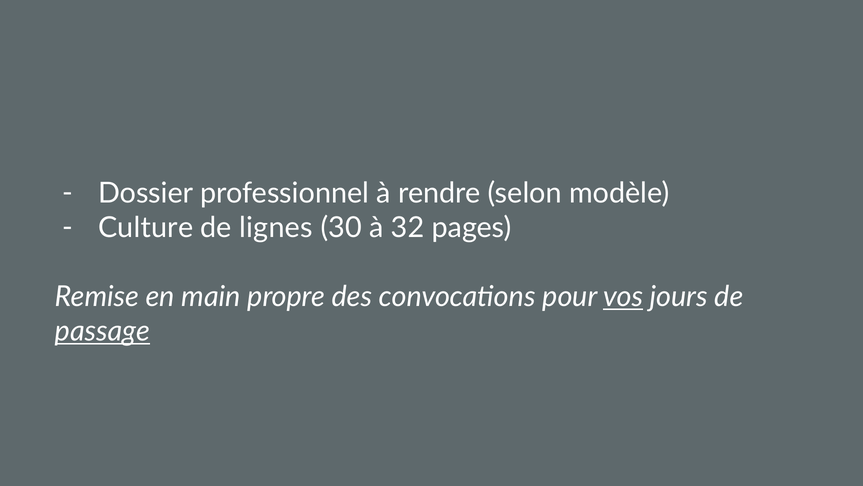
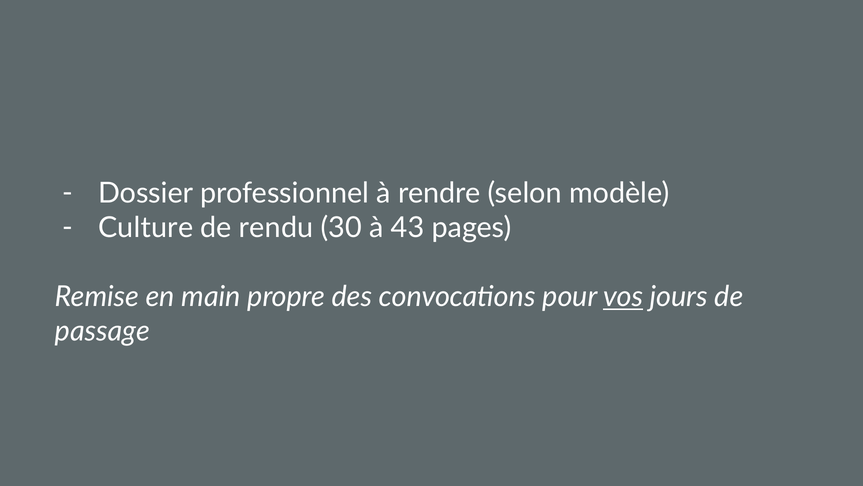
lignes: lignes -> rendu
32: 32 -> 43
passage underline: present -> none
